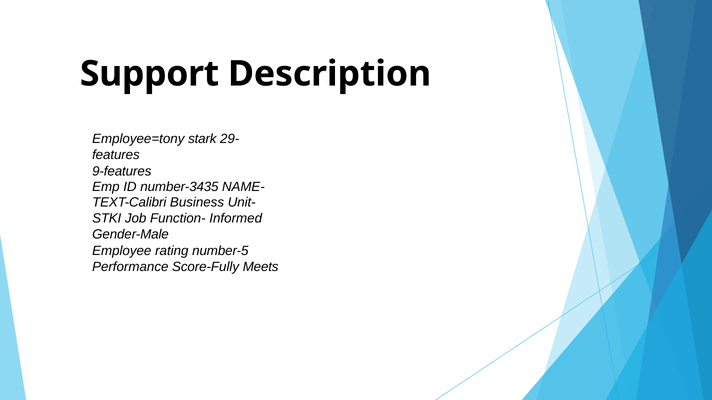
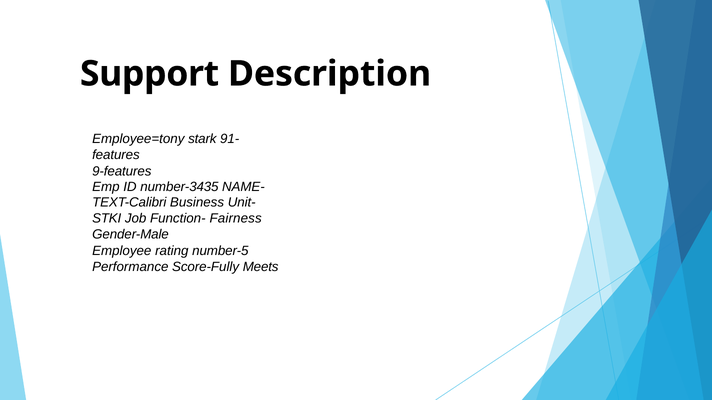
29-: 29- -> 91-
Informed: Informed -> Fairness
